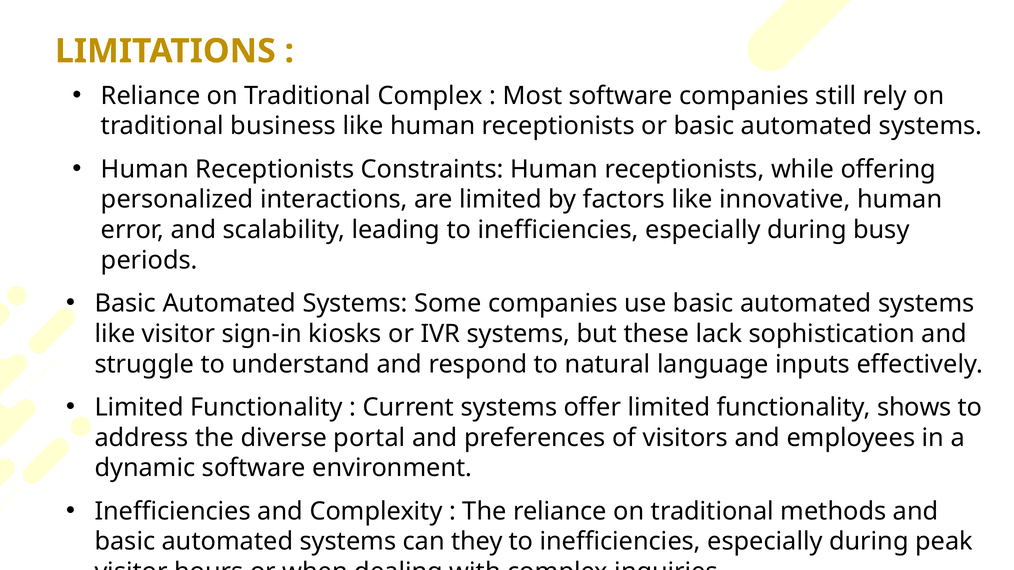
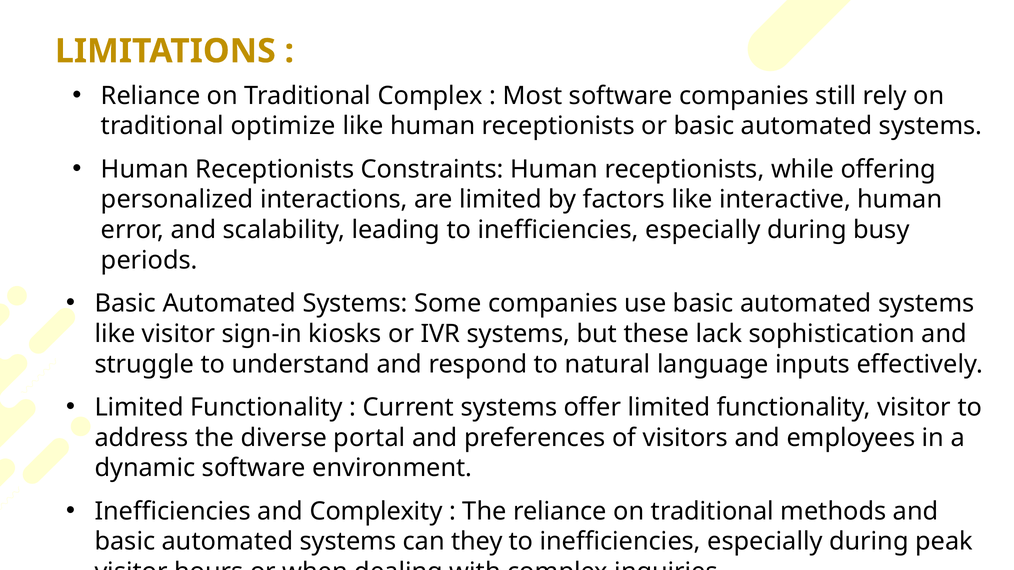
business: business -> optimize
innovative: innovative -> interactive
functionality shows: shows -> visitor
